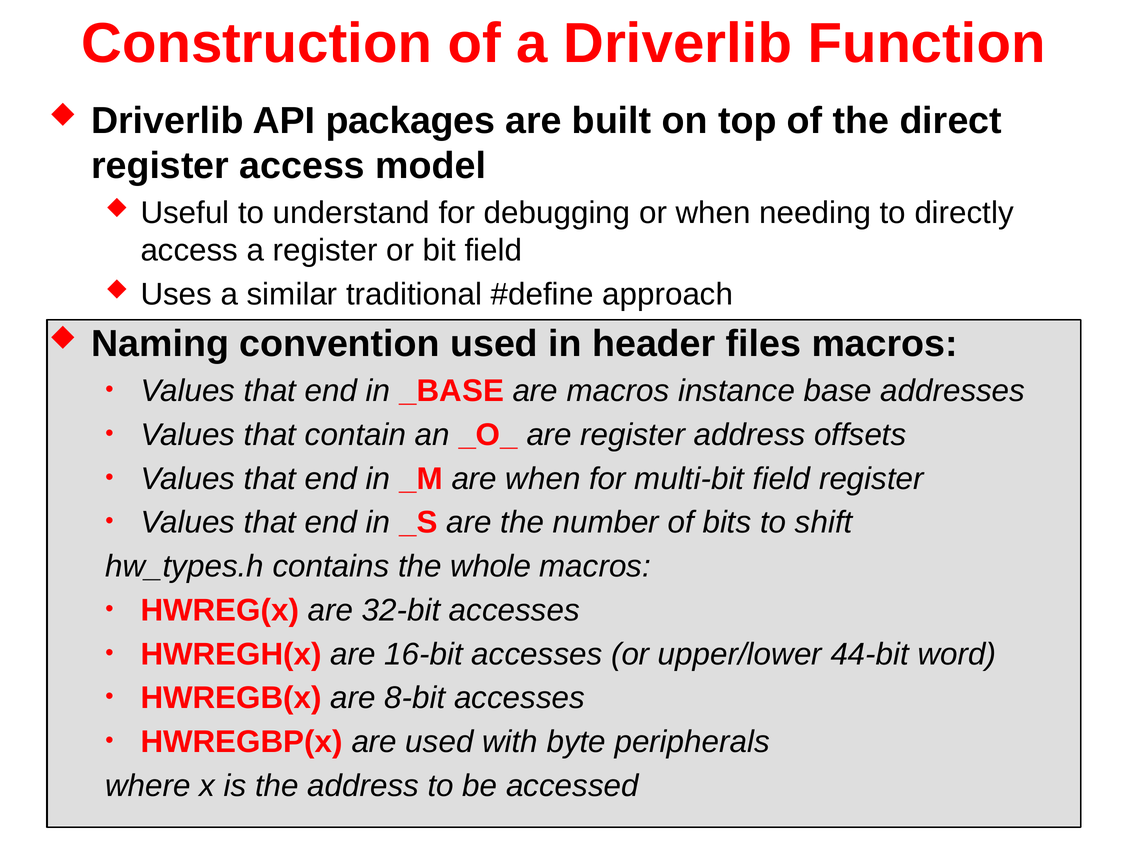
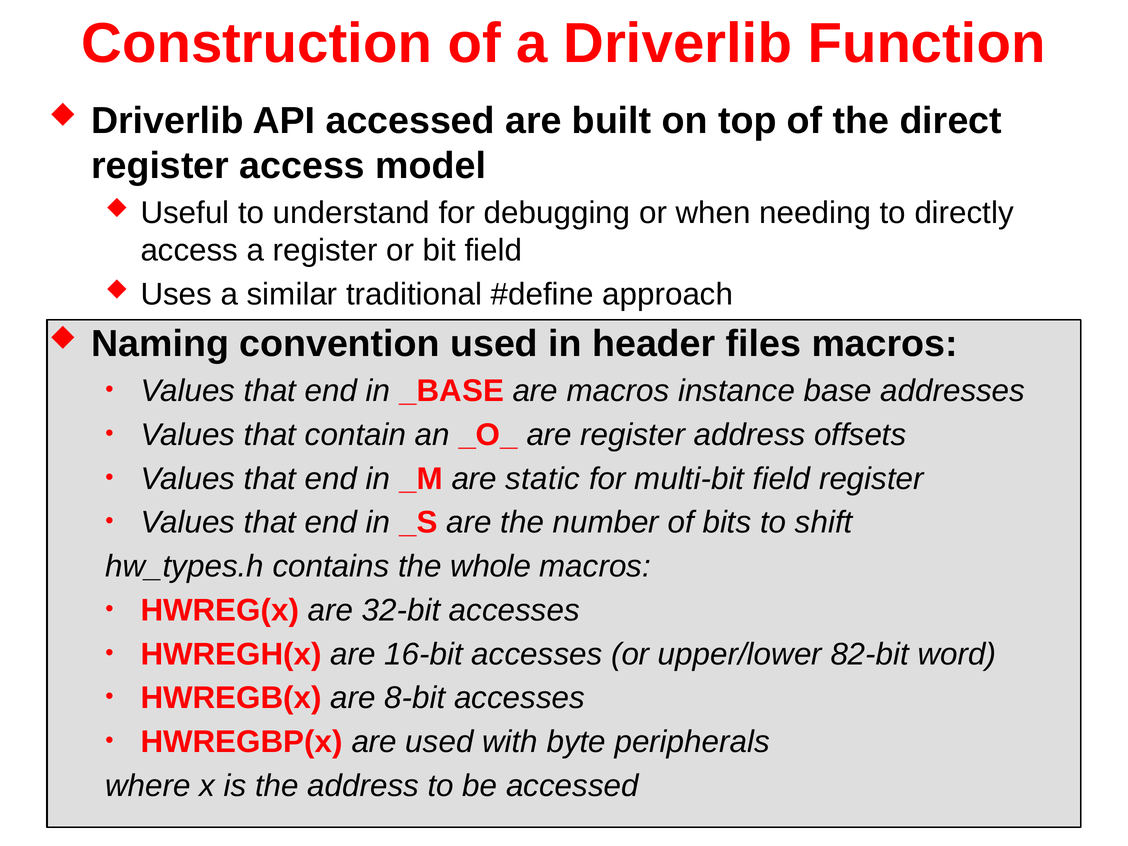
API packages: packages -> accessed
are when: when -> static
44-bit: 44-bit -> 82-bit
